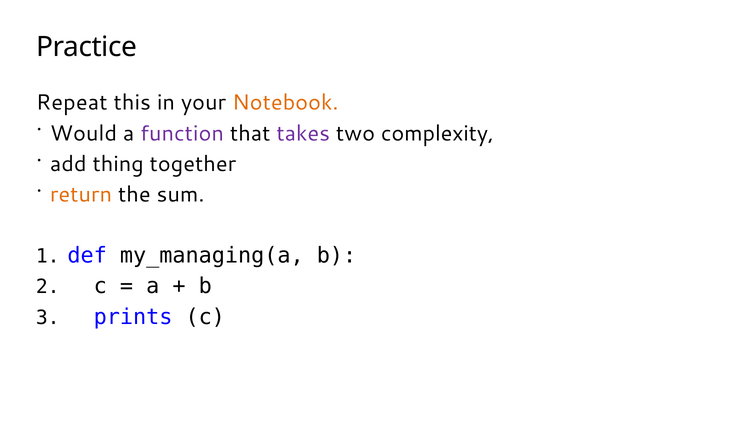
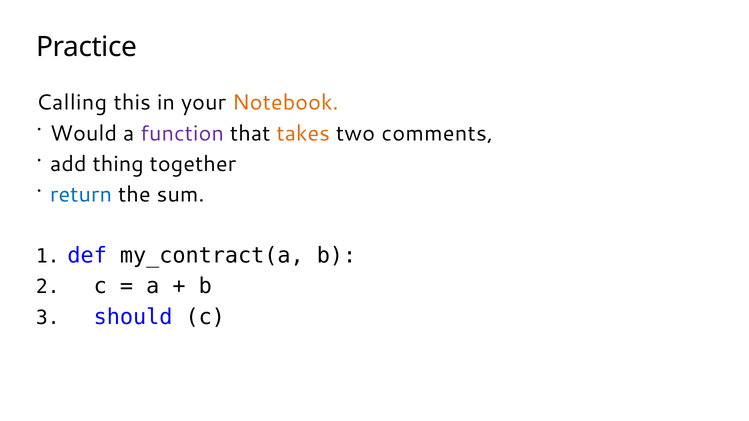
Repeat: Repeat -> Calling
takes colour: purple -> orange
complexity: complexity -> comments
return colour: orange -> blue
my_managing(a: my_managing(a -> my_contract(a
prints: prints -> should
